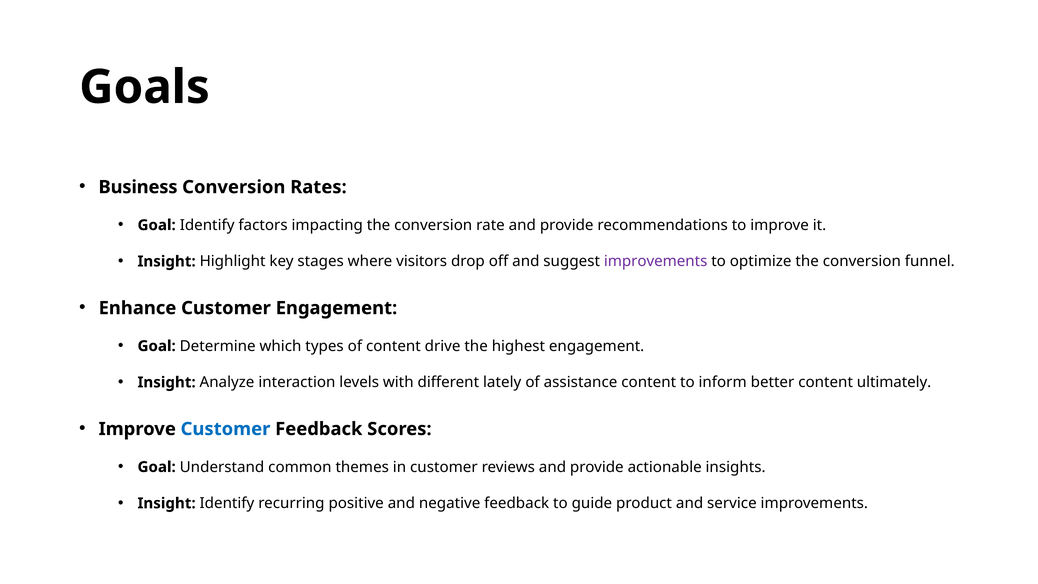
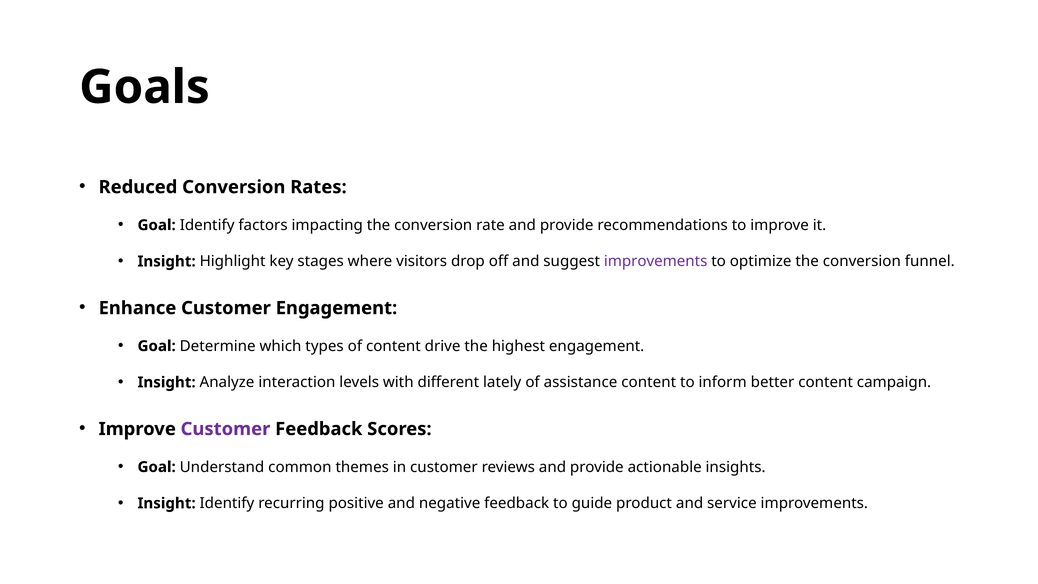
Business: Business -> Reduced
ultimately: ultimately -> campaign
Customer at (225, 429) colour: blue -> purple
